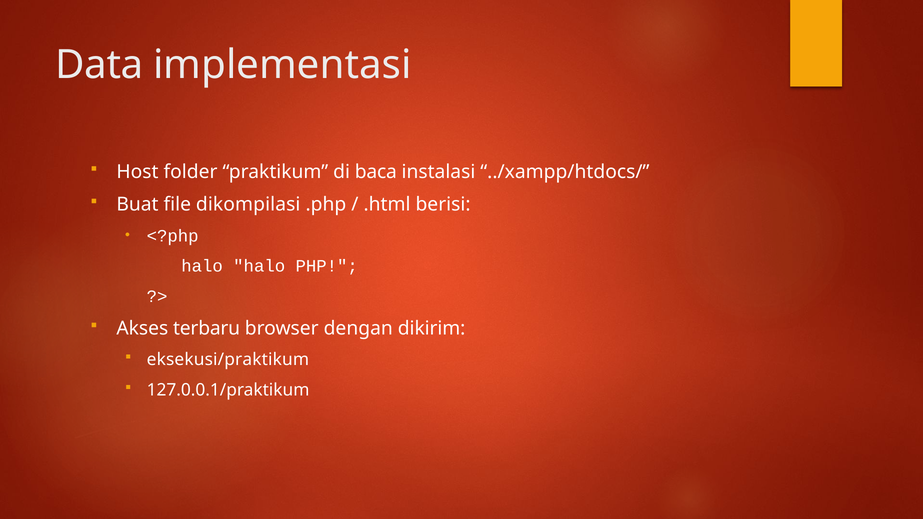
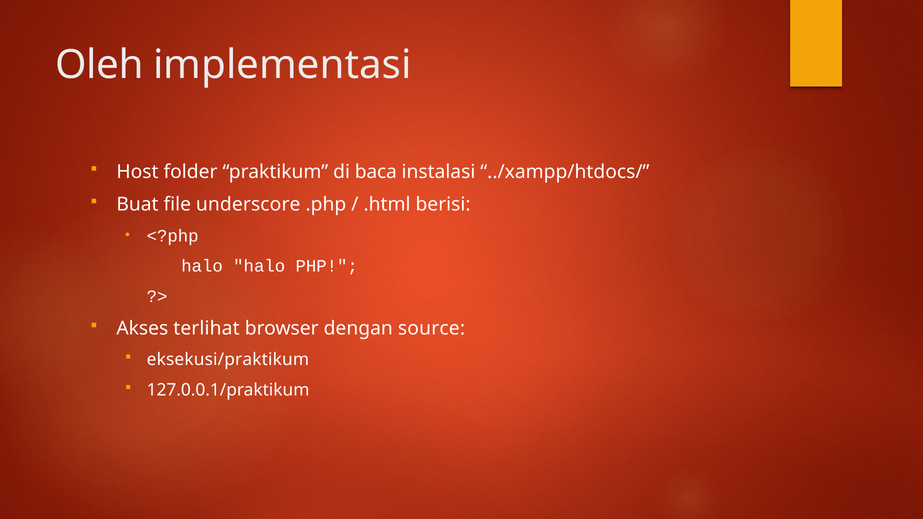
Data: Data -> Oleh
dikompilasi: dikompilasi -> underscore
terbaru: terbaru -> terlihat
dikirim: dikirim -> source
